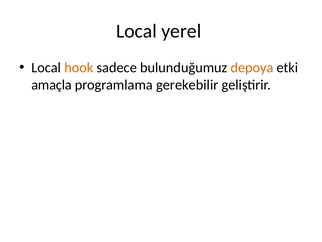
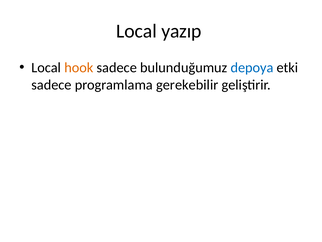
yerel: yerel -> yazıp
depoya colour: orange -> blue
amaçla at (52, 85): amaçla -> sadece
